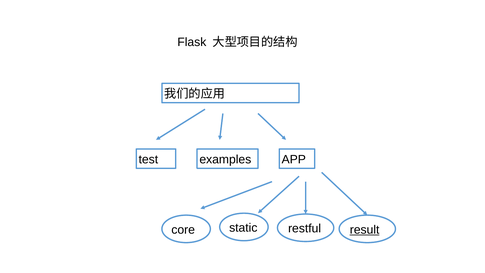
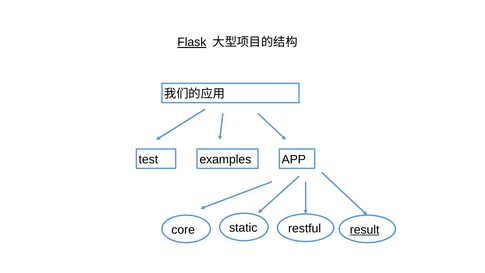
Flask underline: none -> present
